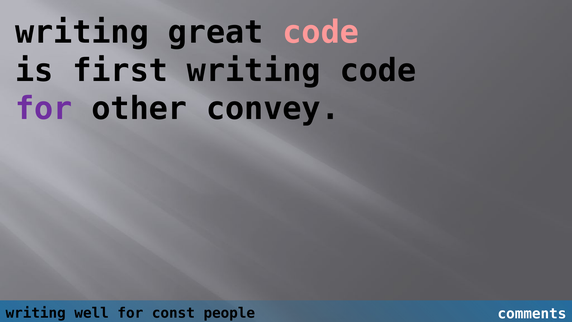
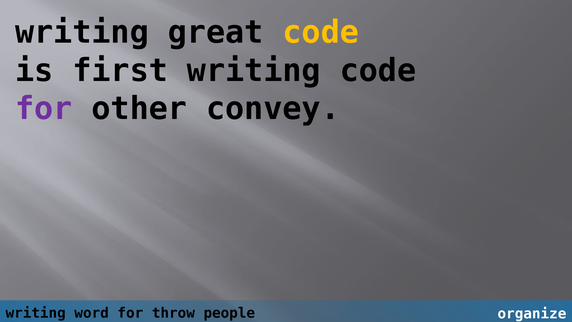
code at (321, 32) colour: pink -> yellow
well: well -> word
const: const -> throw
comments: comments -> organize
